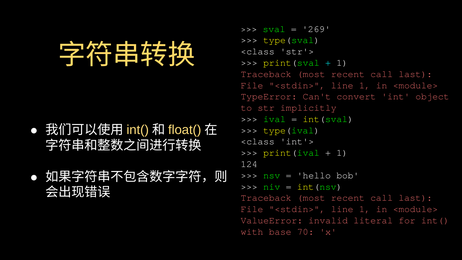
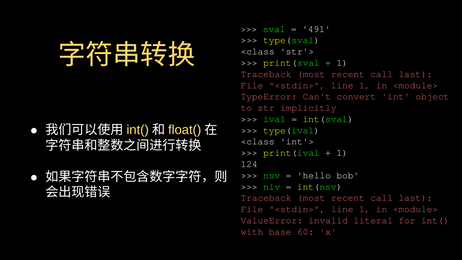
269: 269 -> 491
70: 70 -> 60
